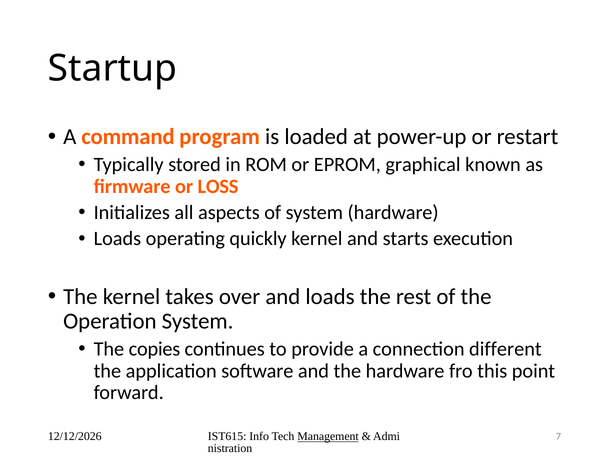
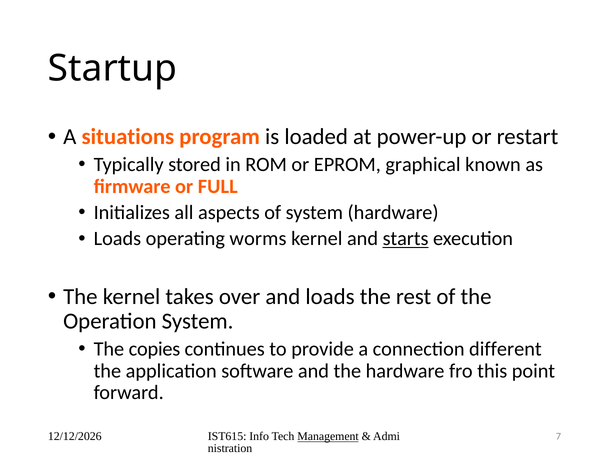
command: command -> situations
LOSS: LOSS -> FULL
quickly: quickly -> worms
starts underline: none -> present
